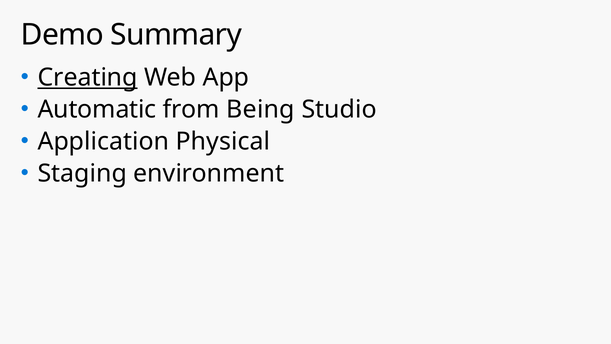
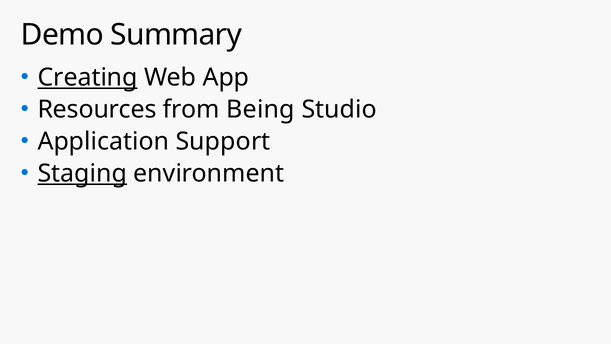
Automatic: Automatic -> Resources
Physical: Physical -> Support
Staging underline: none -> present
